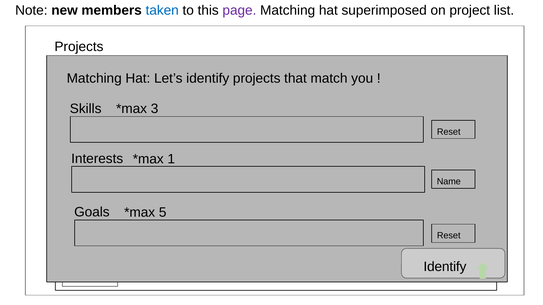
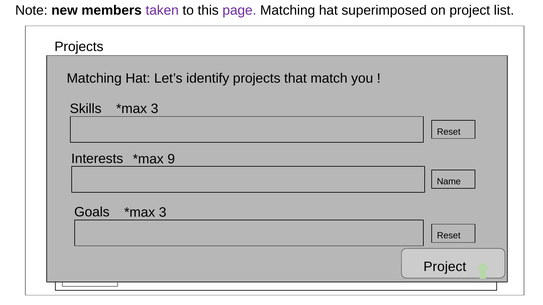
taken colour: blue -> purple
1: 1 -> 9
5 at (163, 213): 5 -> 3
Identify at (445, 267): Identify -> Project
